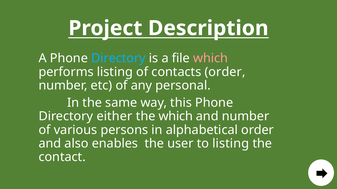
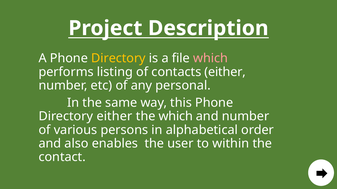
Directory at (118, 58) colour: light blue -> yellow
contacts order: order -> either
to listing: listing -> within
